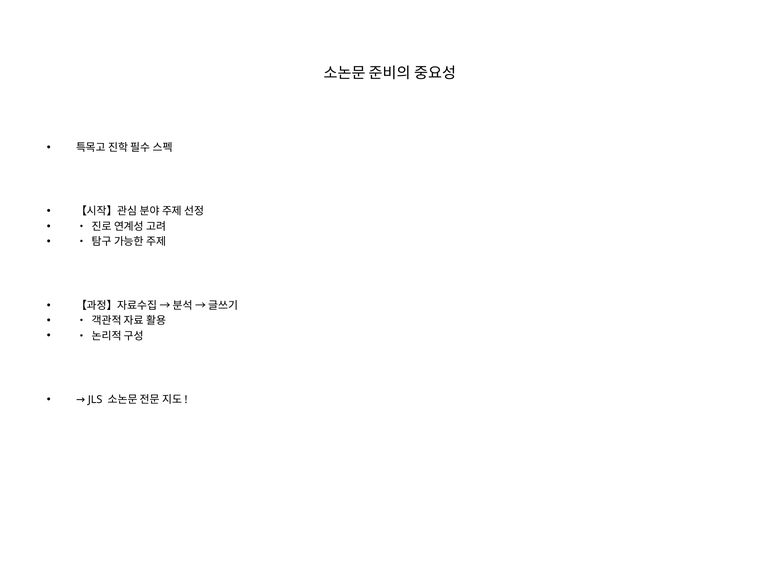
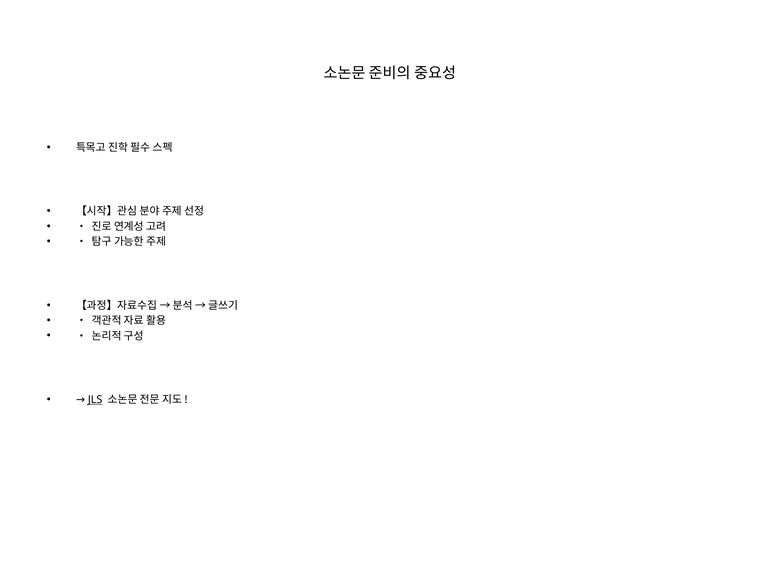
JLS underline: none -> present
